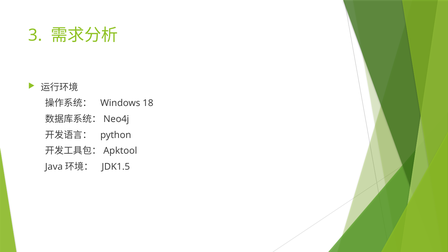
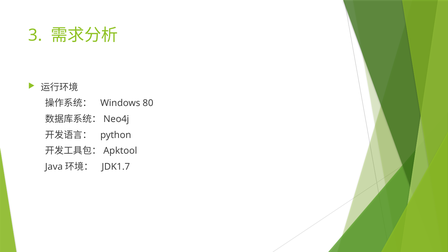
18: 18 -> 80
JDK1.5: JDK1.5 -> JDK1.7
